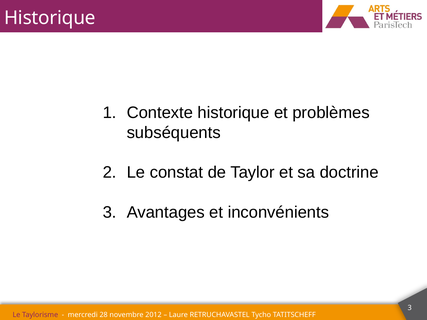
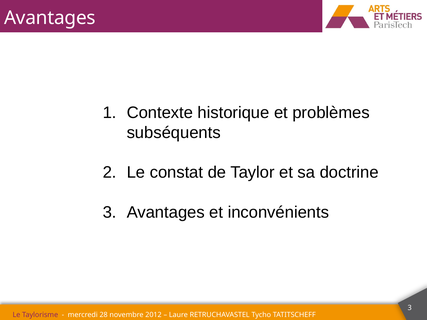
Historique at (50, 18): Historique -> Avantages
